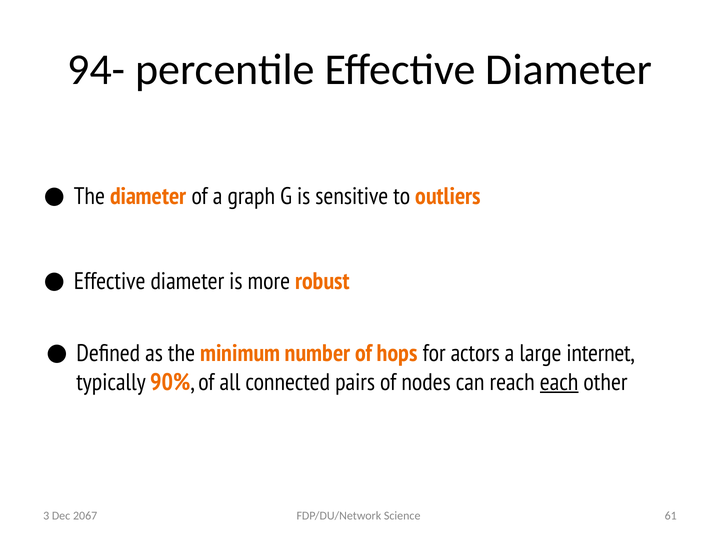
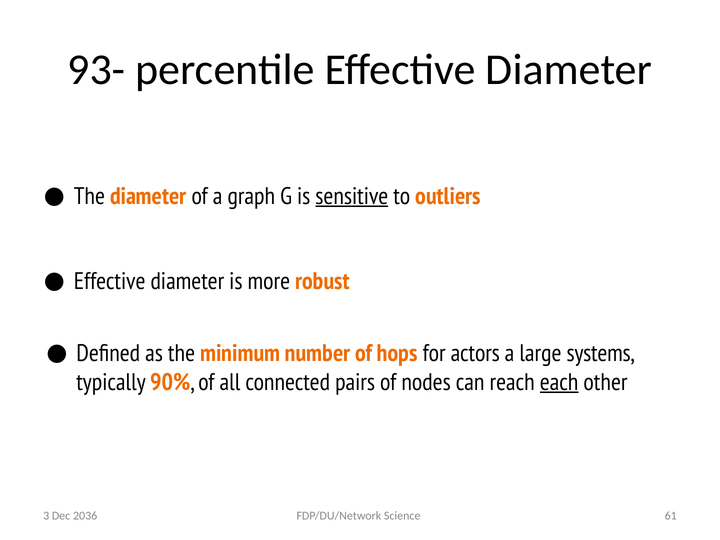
94-: 94- -> 93-
sensitive underline: none -> present
internet: internet -> systems
2067: 2067 -> 2036
